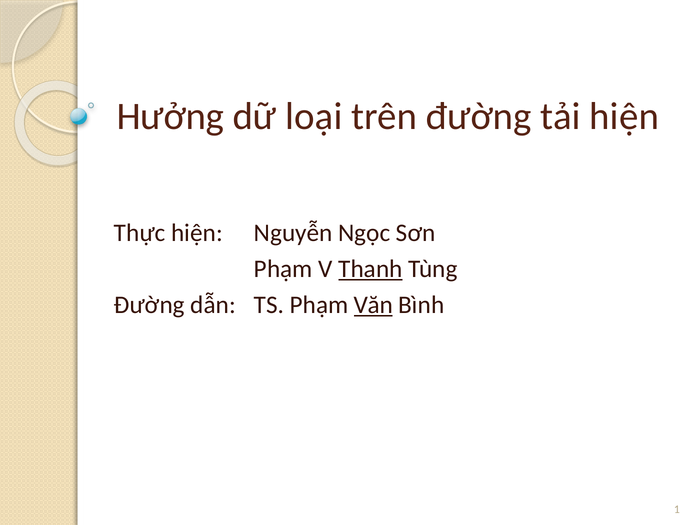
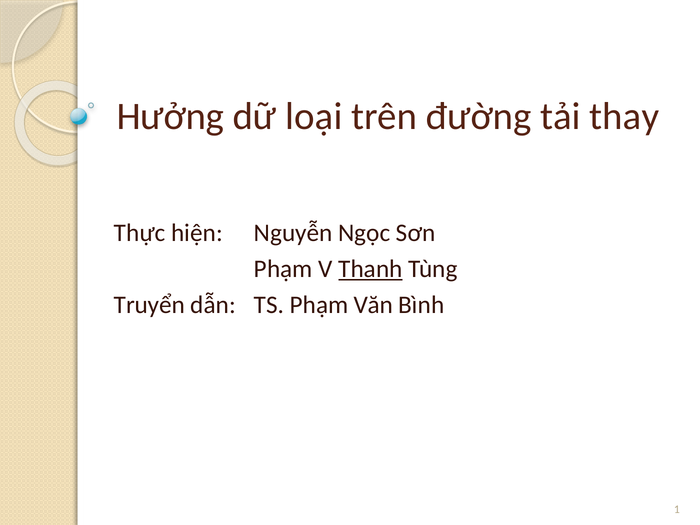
tải hiện: hiện -> thay
Đường at (149, 305): Đường -> Truyển
Văn underline: present -> none
